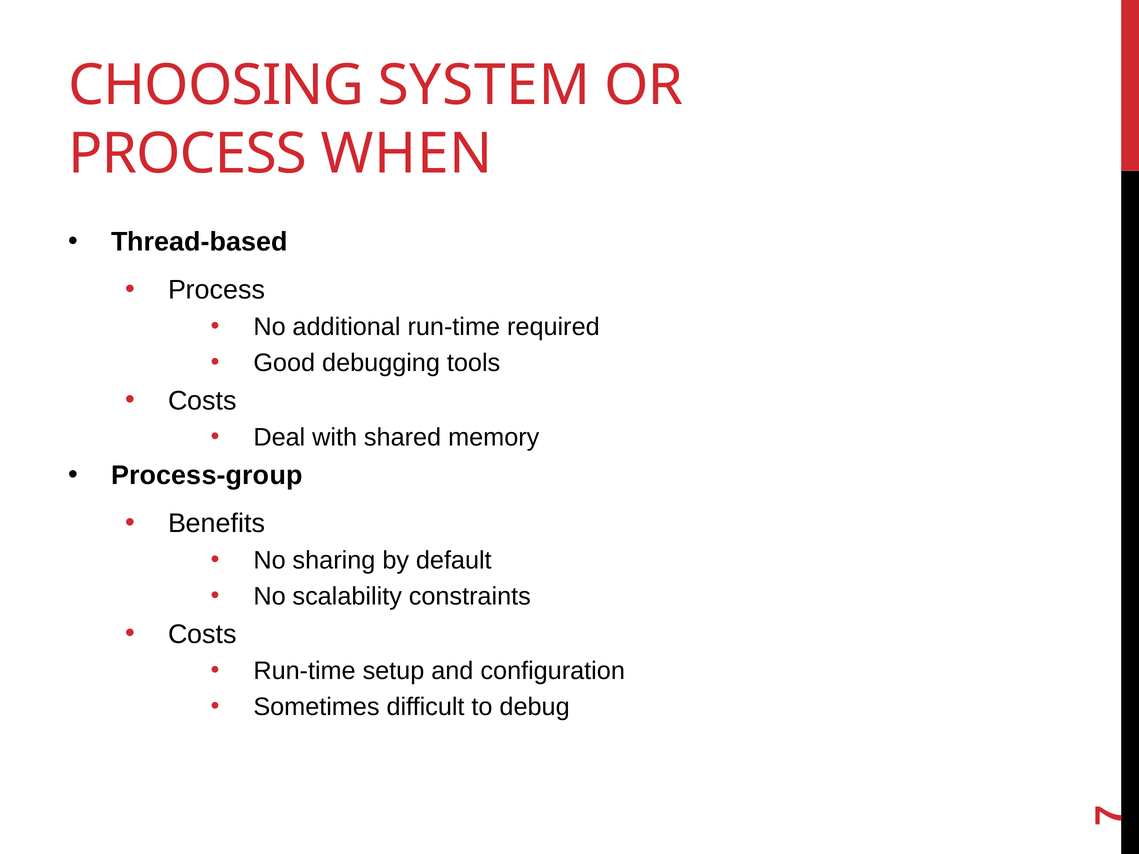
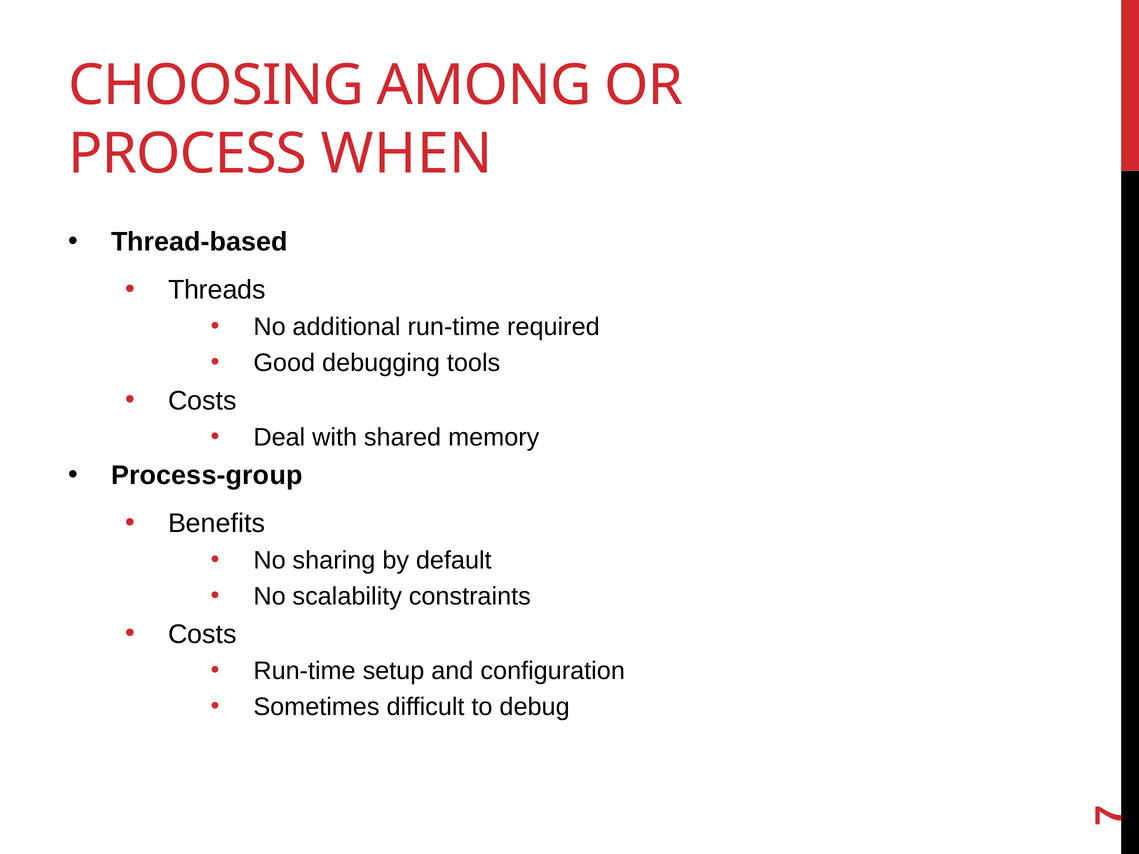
SYSTEM: SYSTEM -> AMONG
Process at (217, 290): Process -> Threads
